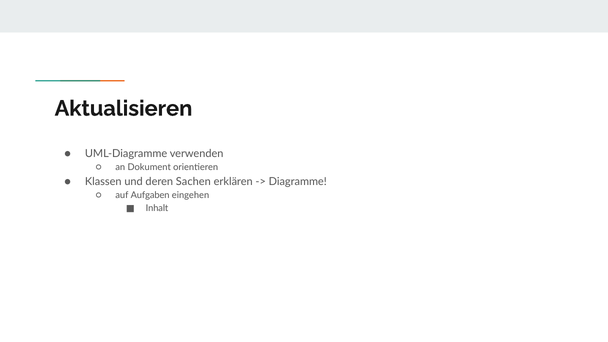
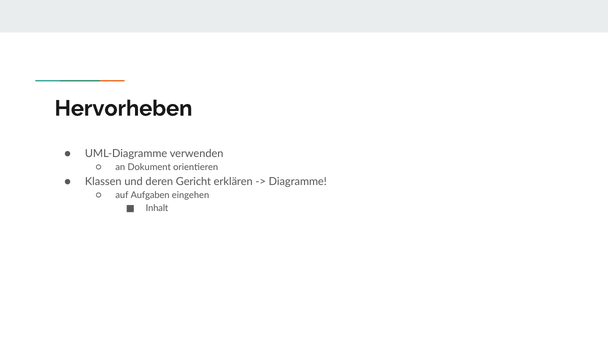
Aktualisieren: Aktualisieren -> Hervorheben
Sachen: Sachen -> Gericht
